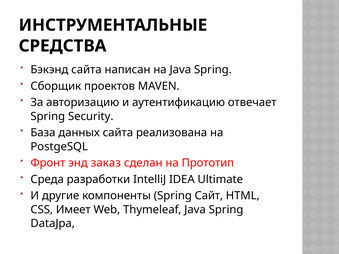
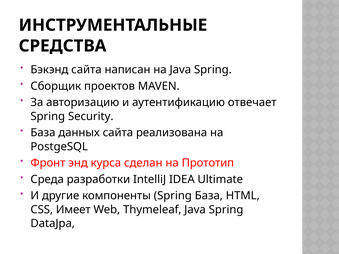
заказ: заказ -> курса
Spring Сайт: Сайт -> База
